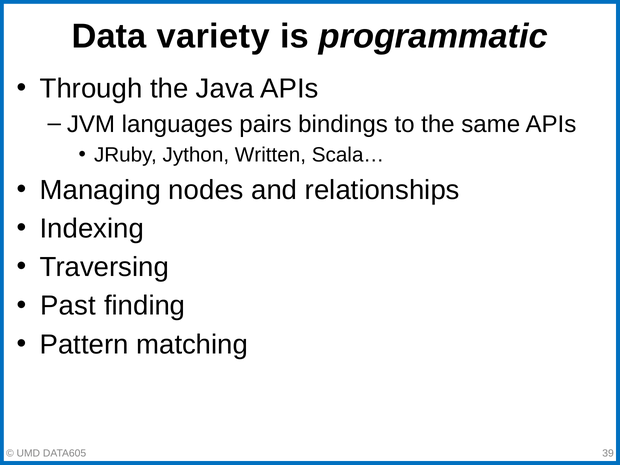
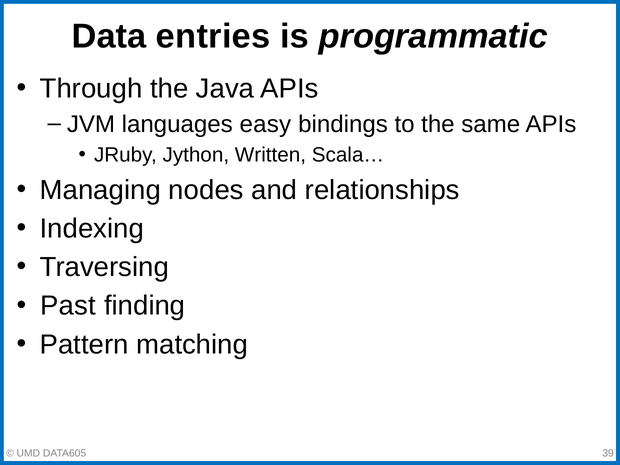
variety: variety -> entries
pairs: pairs -> easy
